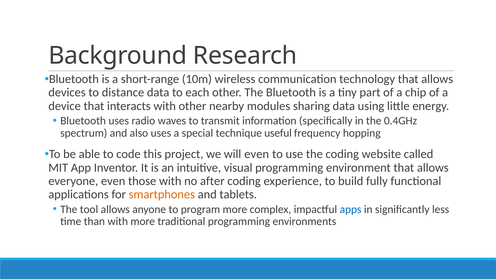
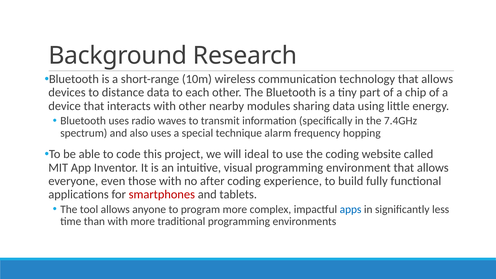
0.4GHz: 0.4GHz -> 7.4GHz
useful: useful -> alarm
will even: even -> ideal
smartphones colour: orange -> red
